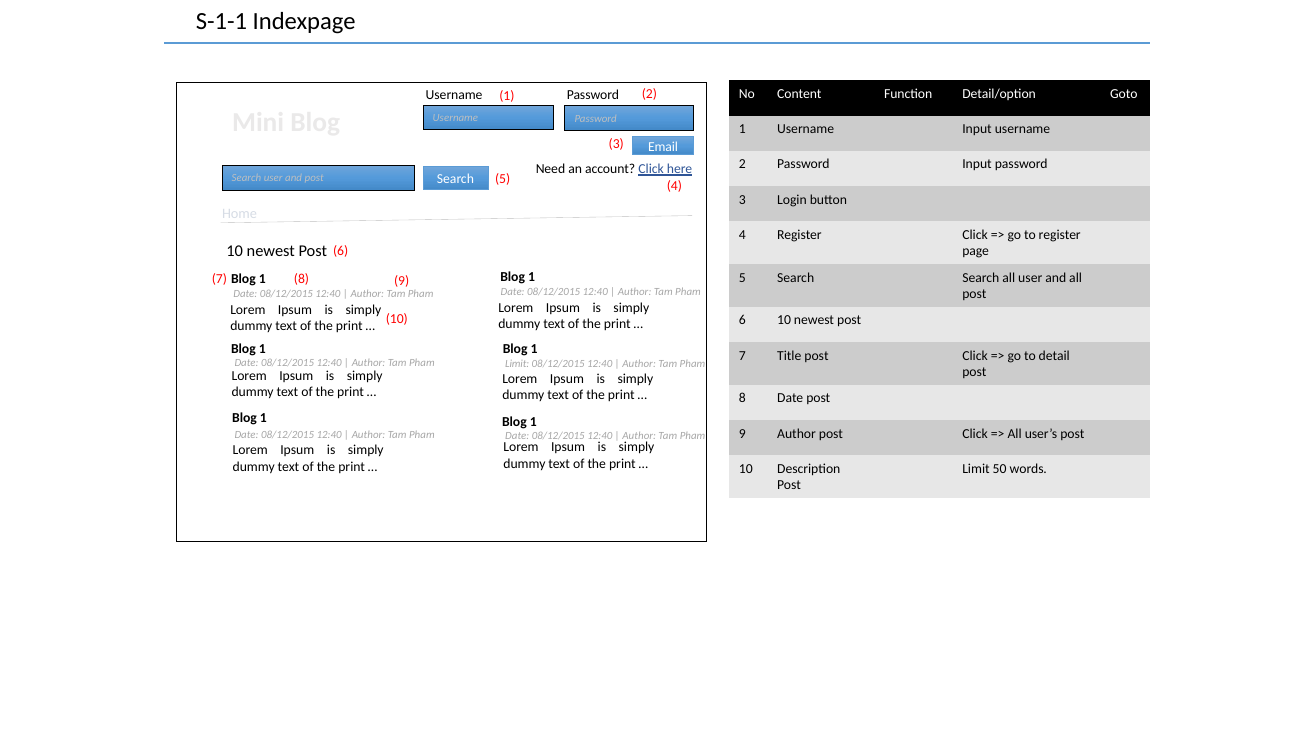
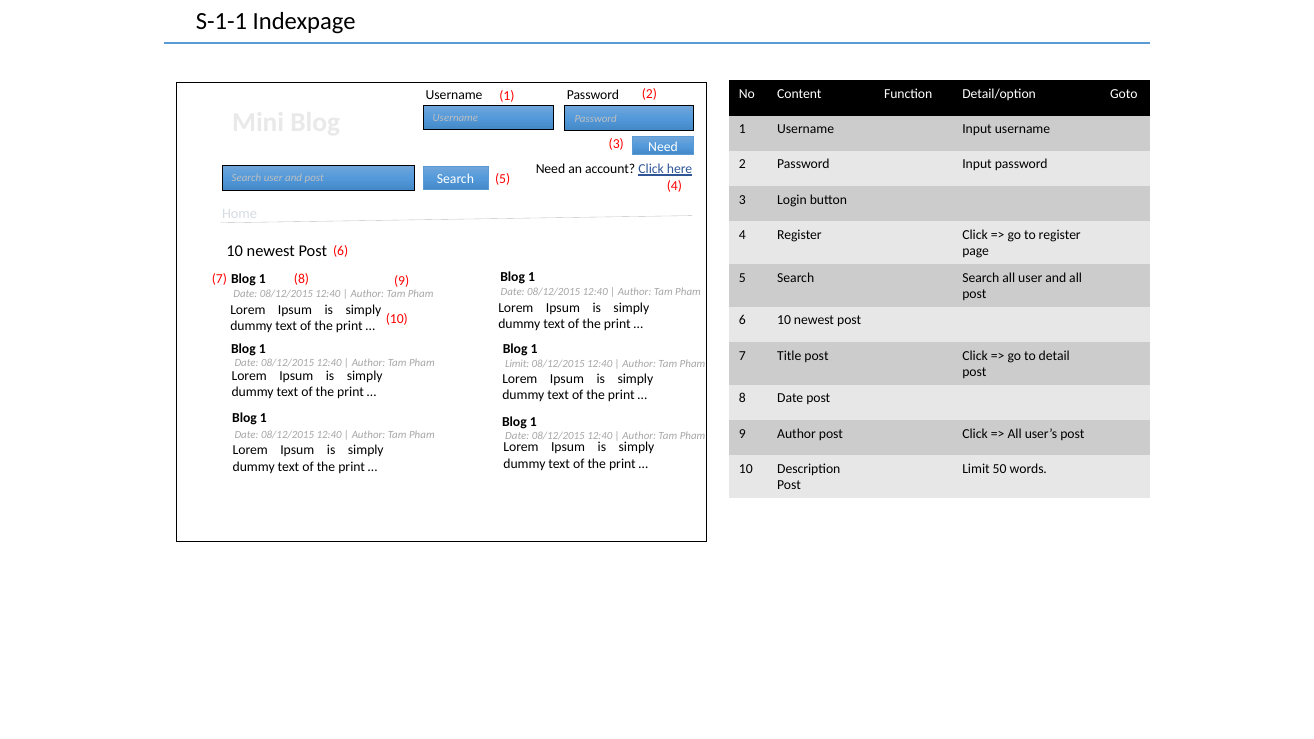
Email at (663, 147): Email -> Need
